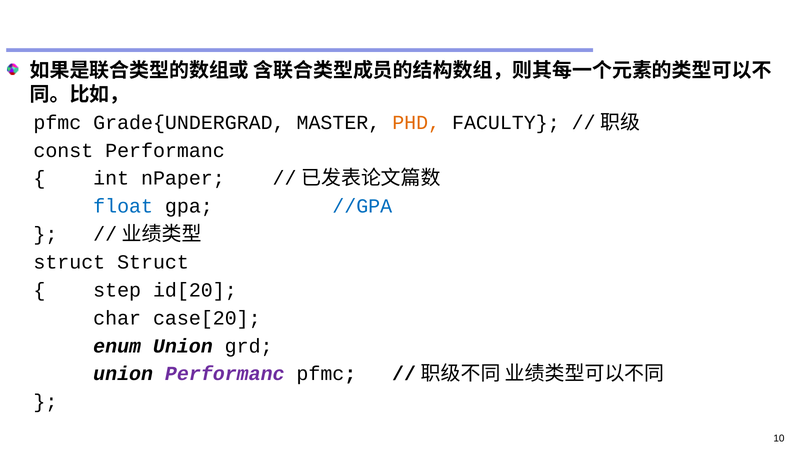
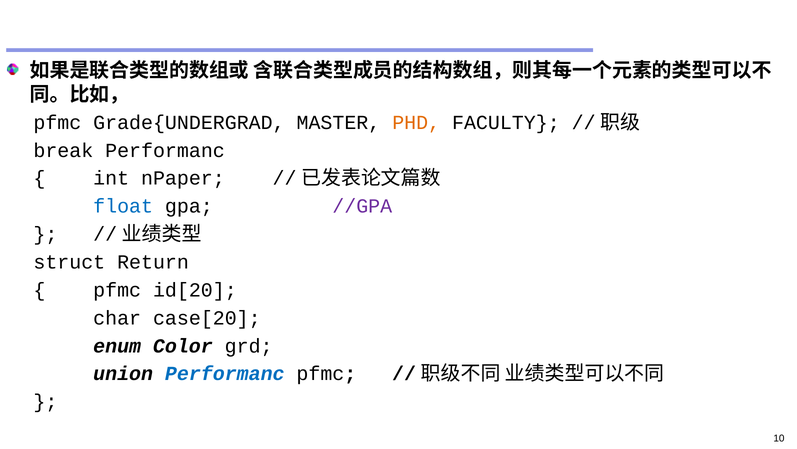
const: const -> break
//GPA colour: blue -> purple
struct Struct: Struct -> Return
step at (117, 290): step -> pfmc
enum Union: Union -> Color
Performanc at (225, 373) colour: purple -> blue
